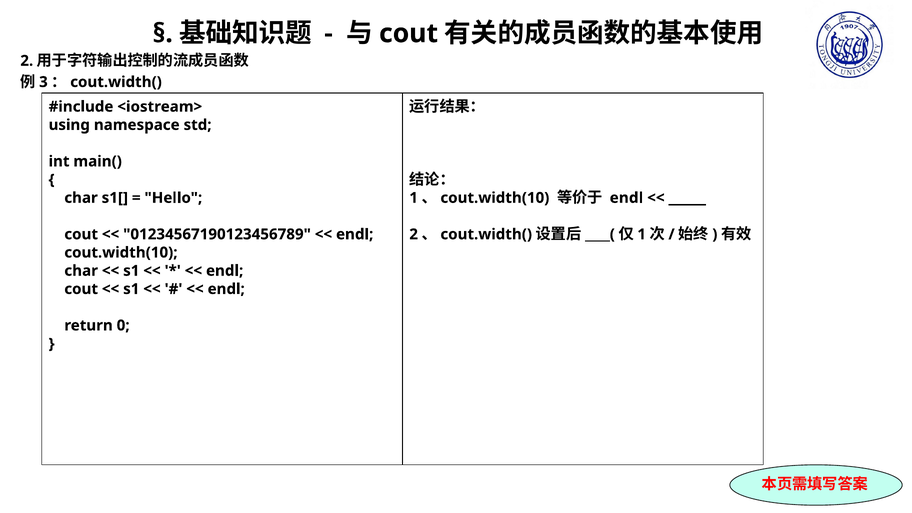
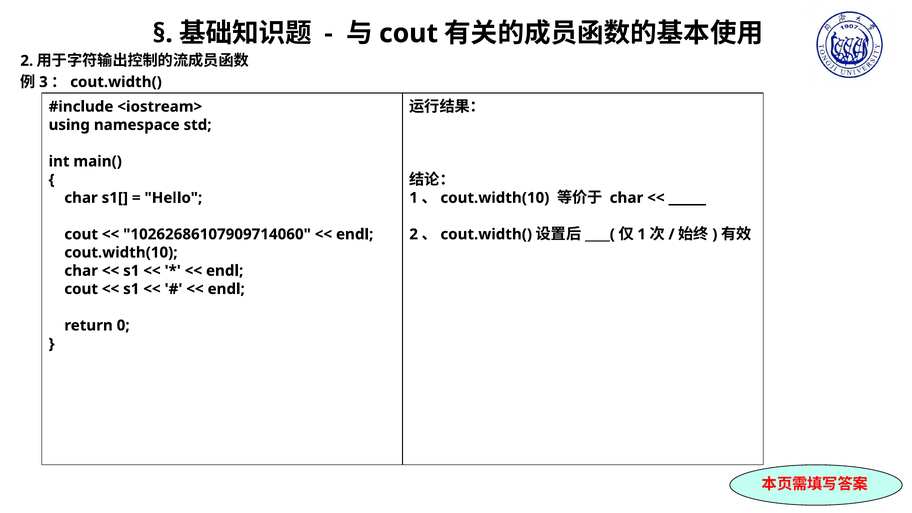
endl at (626, 198): endl -> char
01234567190123456789: 01234567190123456789 -> 10262686107909714060
